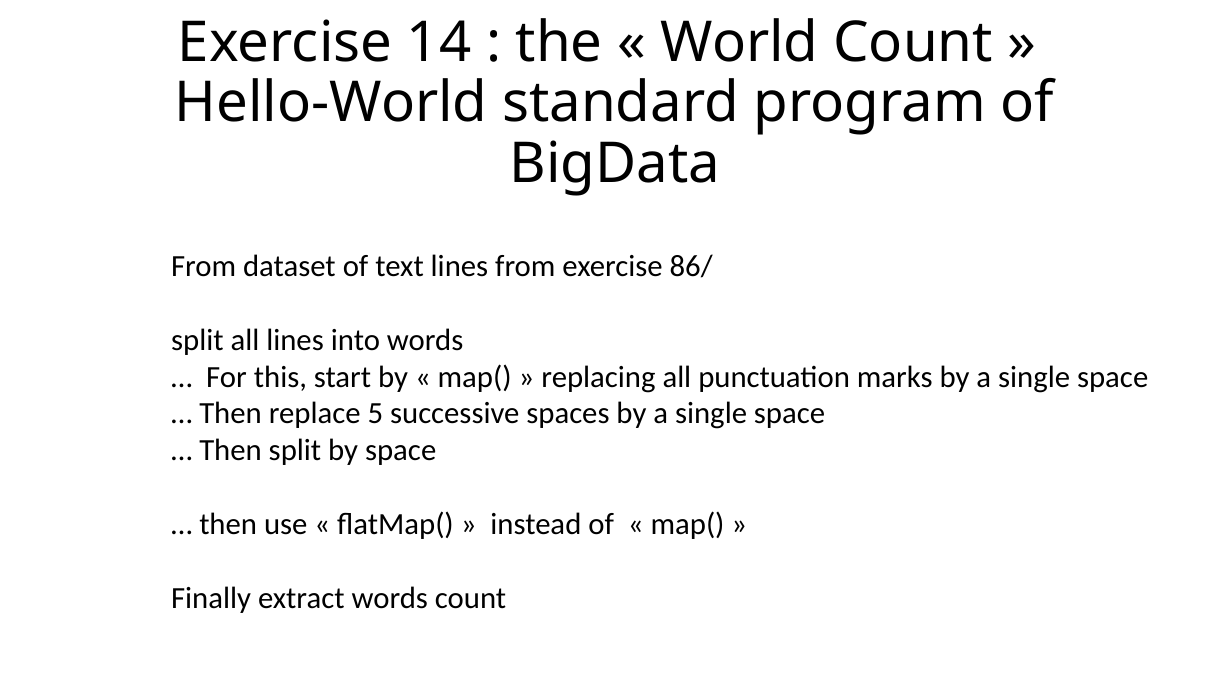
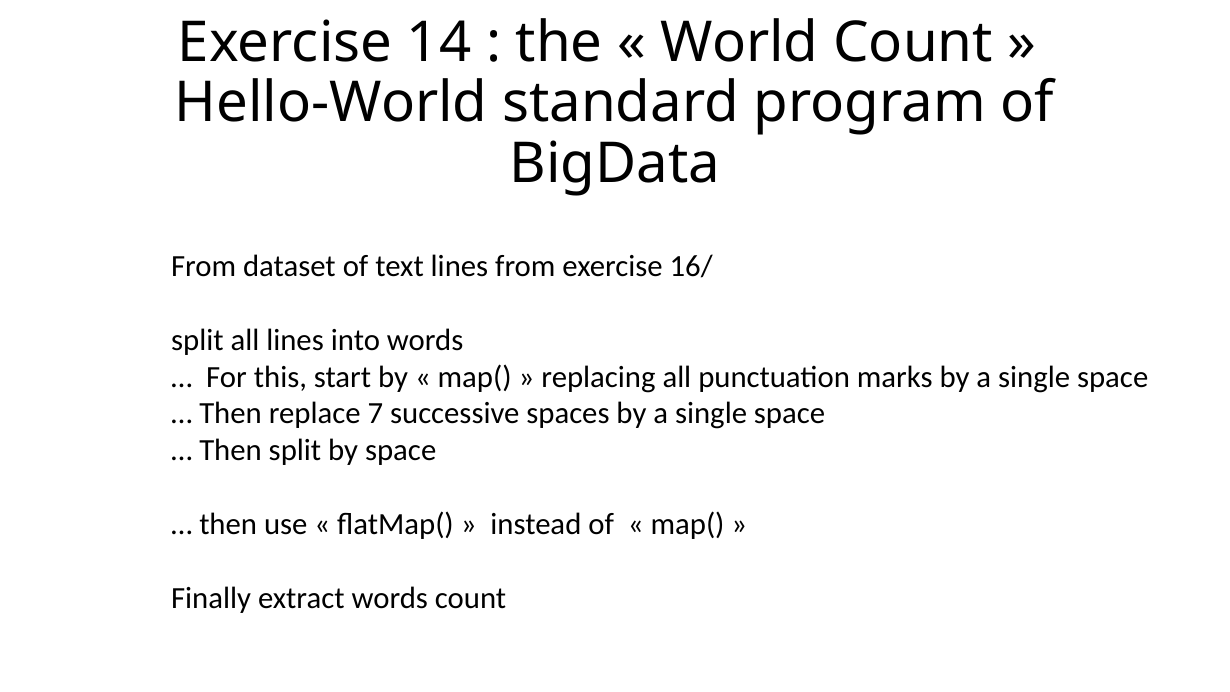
86/: 86/ -> 16/
5: 5 -> 7
